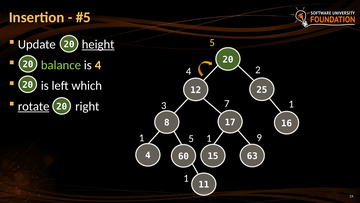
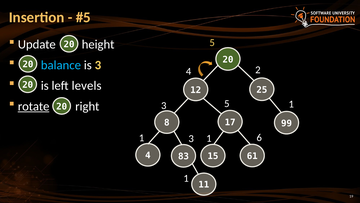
height underline: present -> none
balance colour: light green -> light blue
is 4: 4 -> 3
which: which -> levels
3 7: 7 -> 5
16: 16 -> 99
1 5: 5 -> 3
9: 9 -> 6
60: 60 -> 83
63: 63 -> 61
